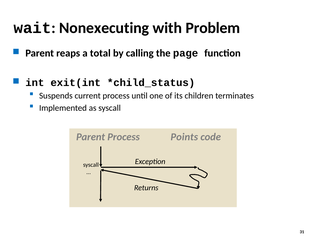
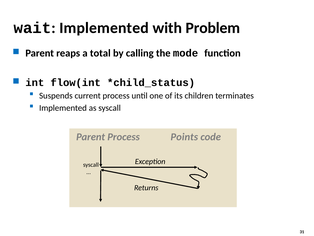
wait Nonexecuting: Nonexecuting -> Implemented
page: page -> mode
exit(int: exit(int -> flow(int
